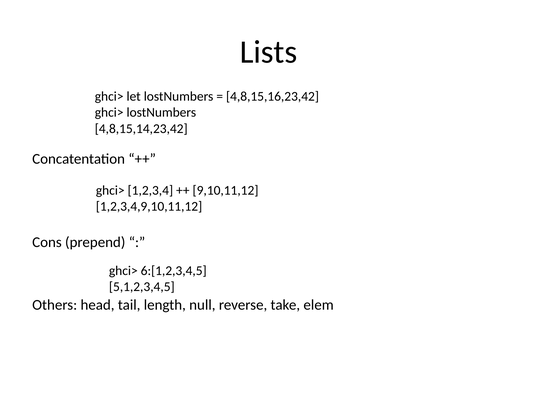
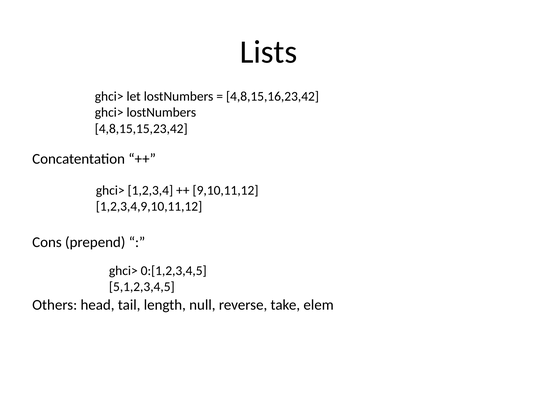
4,8,15,14,23,42: 4,8,15,14,23,42 -> 4,8,15,15,23,42
6:[1,2,3,4,5: 6:[1,2,3,4,5 -> 0:[1,2,3,4,5
